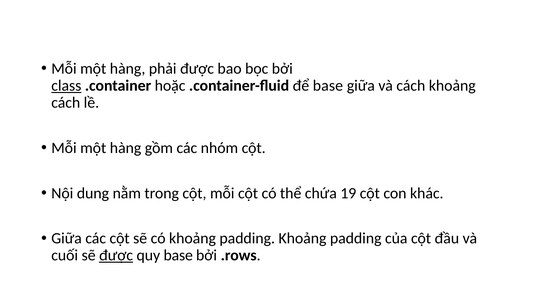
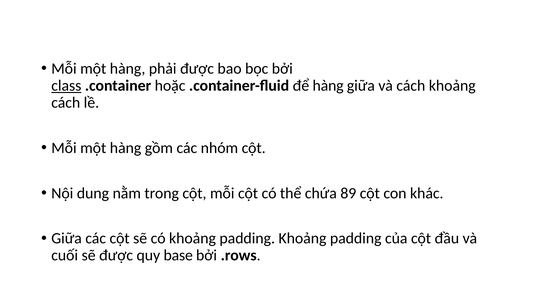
để base: base -> hàng
19: 19 -> 89
được at (116, 255) underline: present -> none
